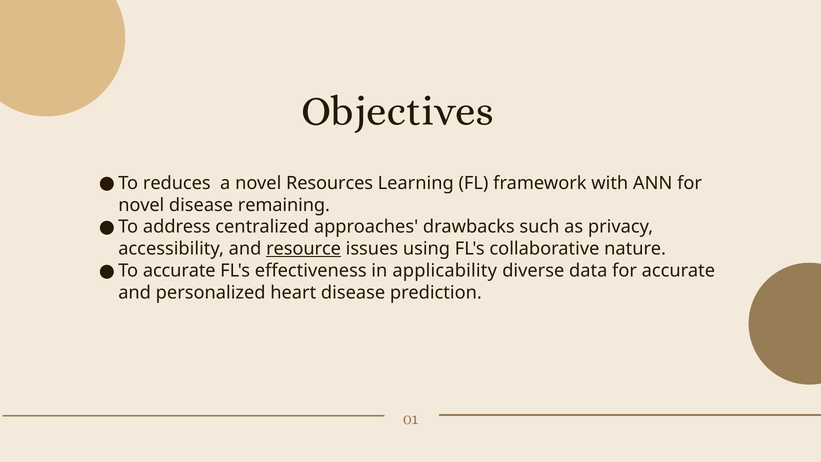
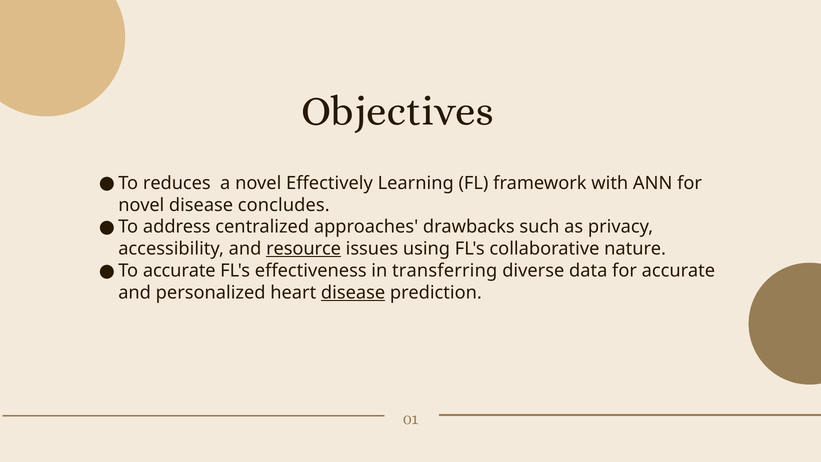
Resources: Resources -> Effectively
remaining: remaining -> concludes
applicability: applicability -> transferring
disease at (353, 293) underline: none -> present
